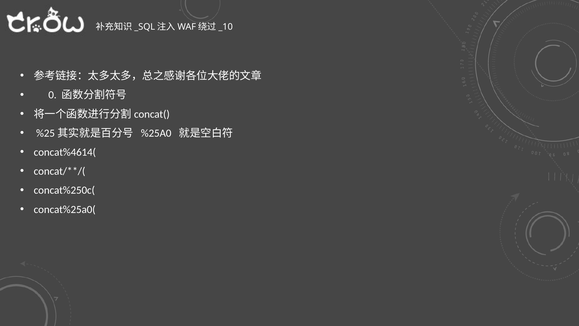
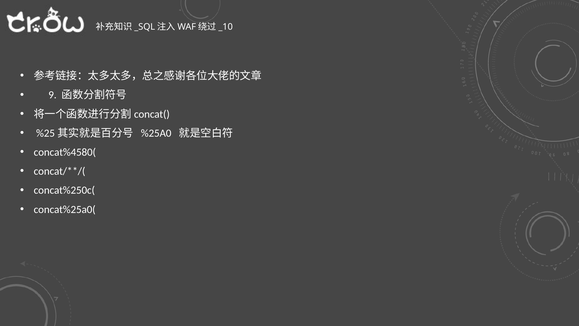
0: 0 -> 9
concat%4614(: concat%4614( -> concat%4580(
